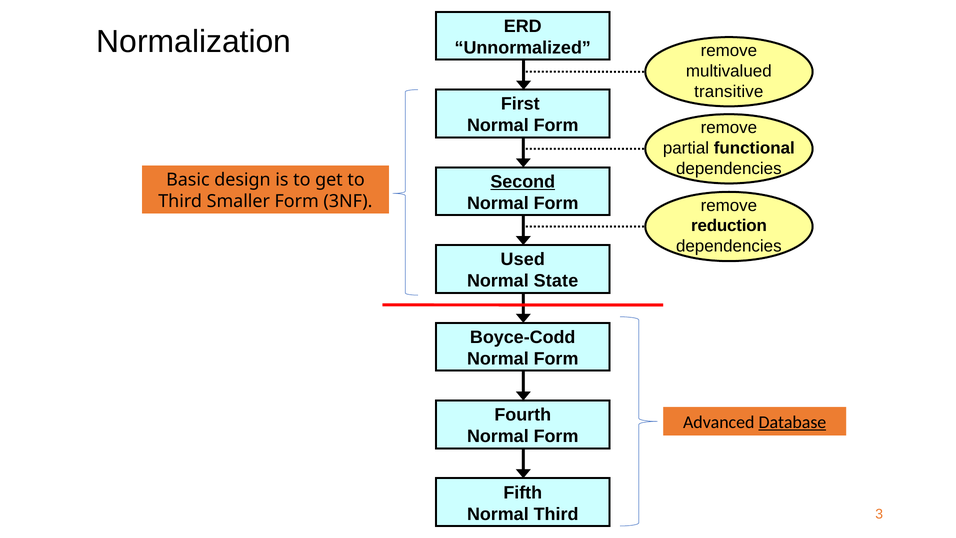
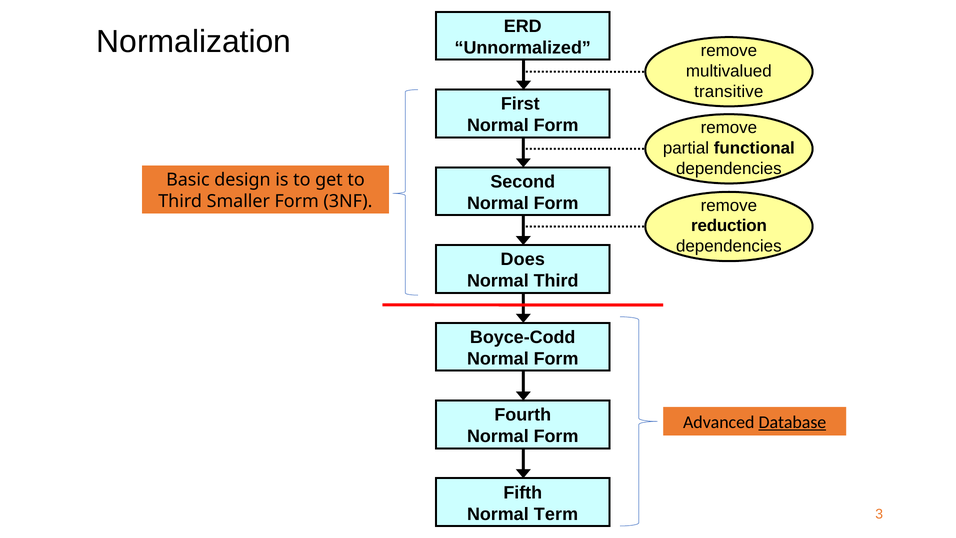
Second underline: present -> none
Used: Used -> Does
Normal State: State -> Third
Normal Third: Third -> Term
